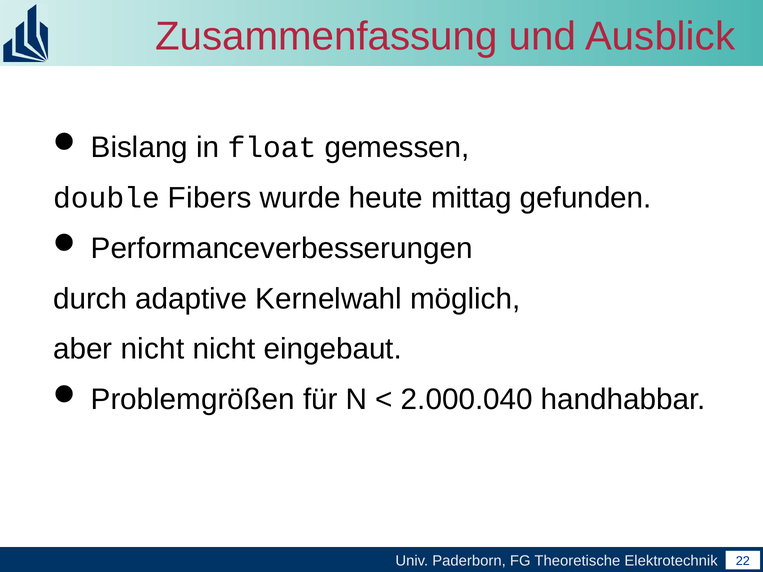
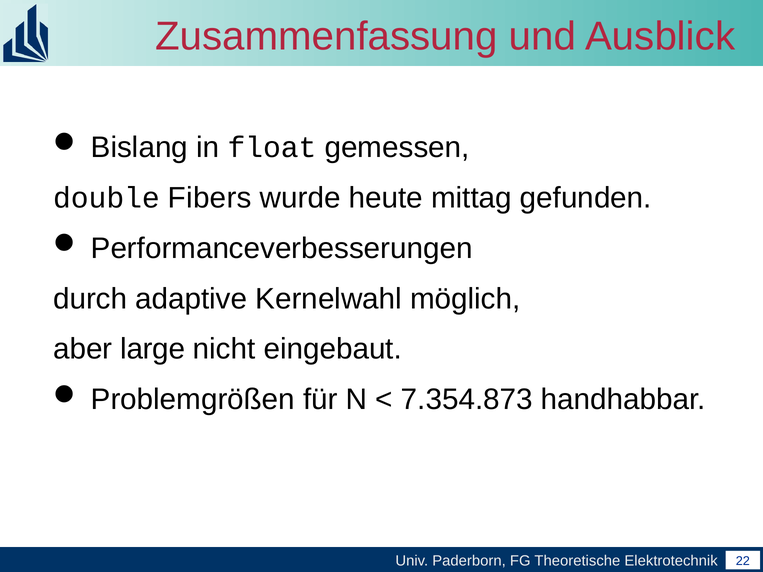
aber nicht: nicht -> large
2.000.040: 2.000.040 -> 7.354.873
